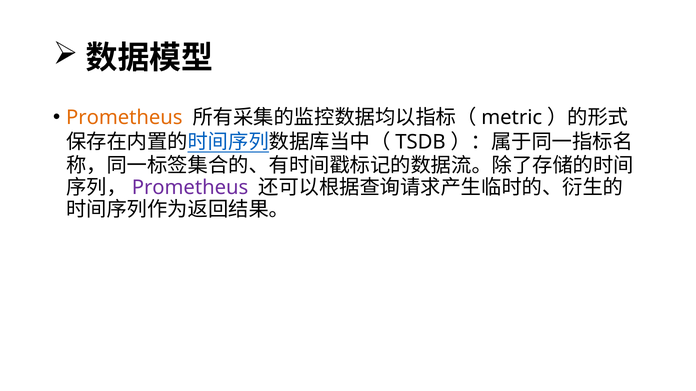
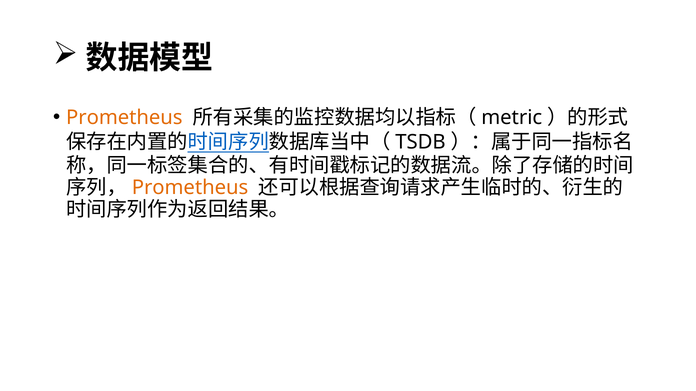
Prometheus at (190, 188) colour: purple -> orange
